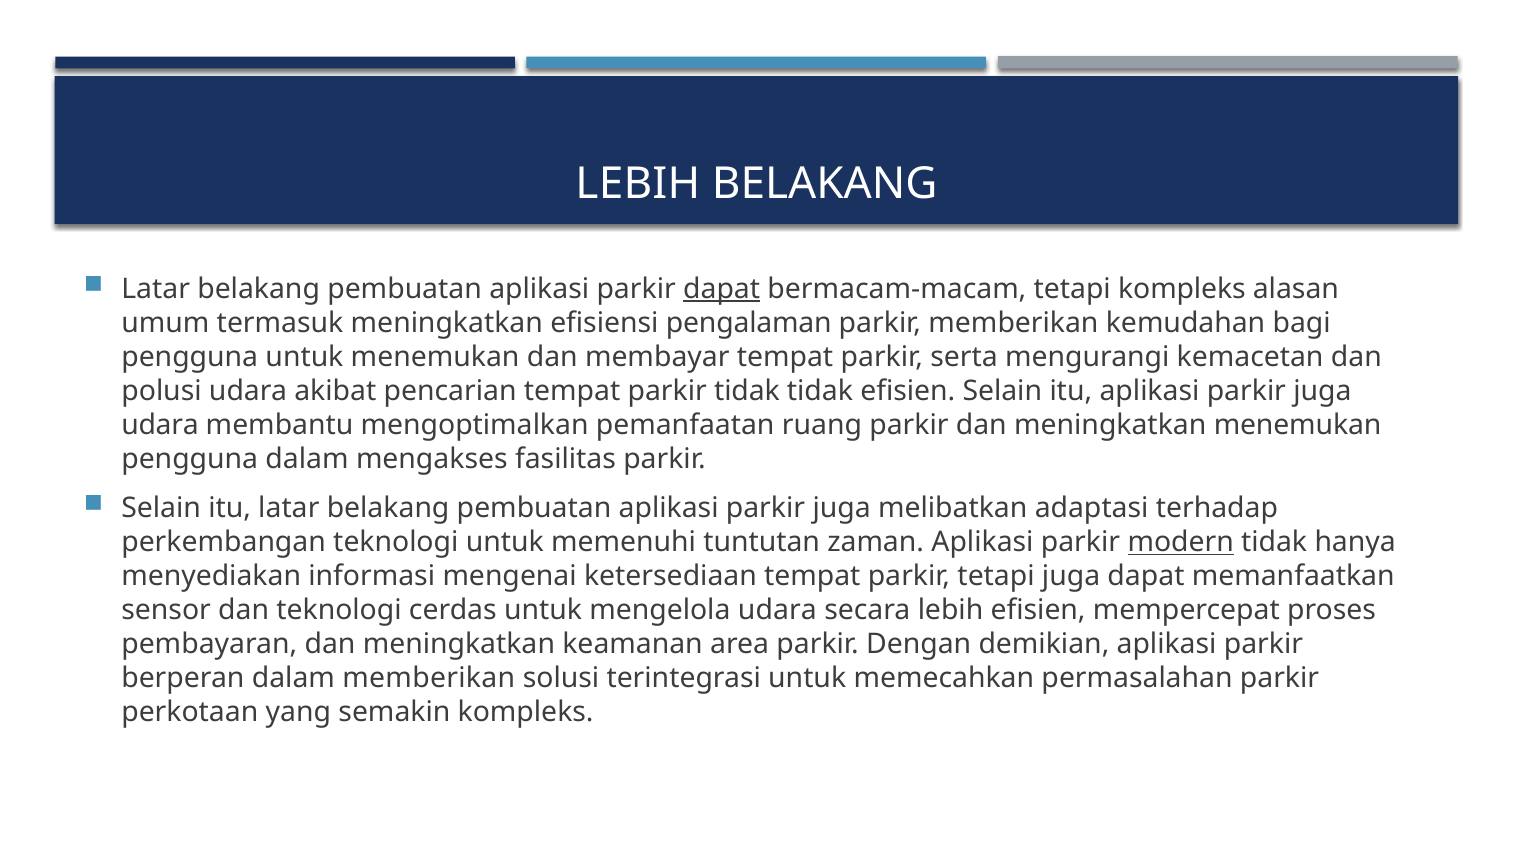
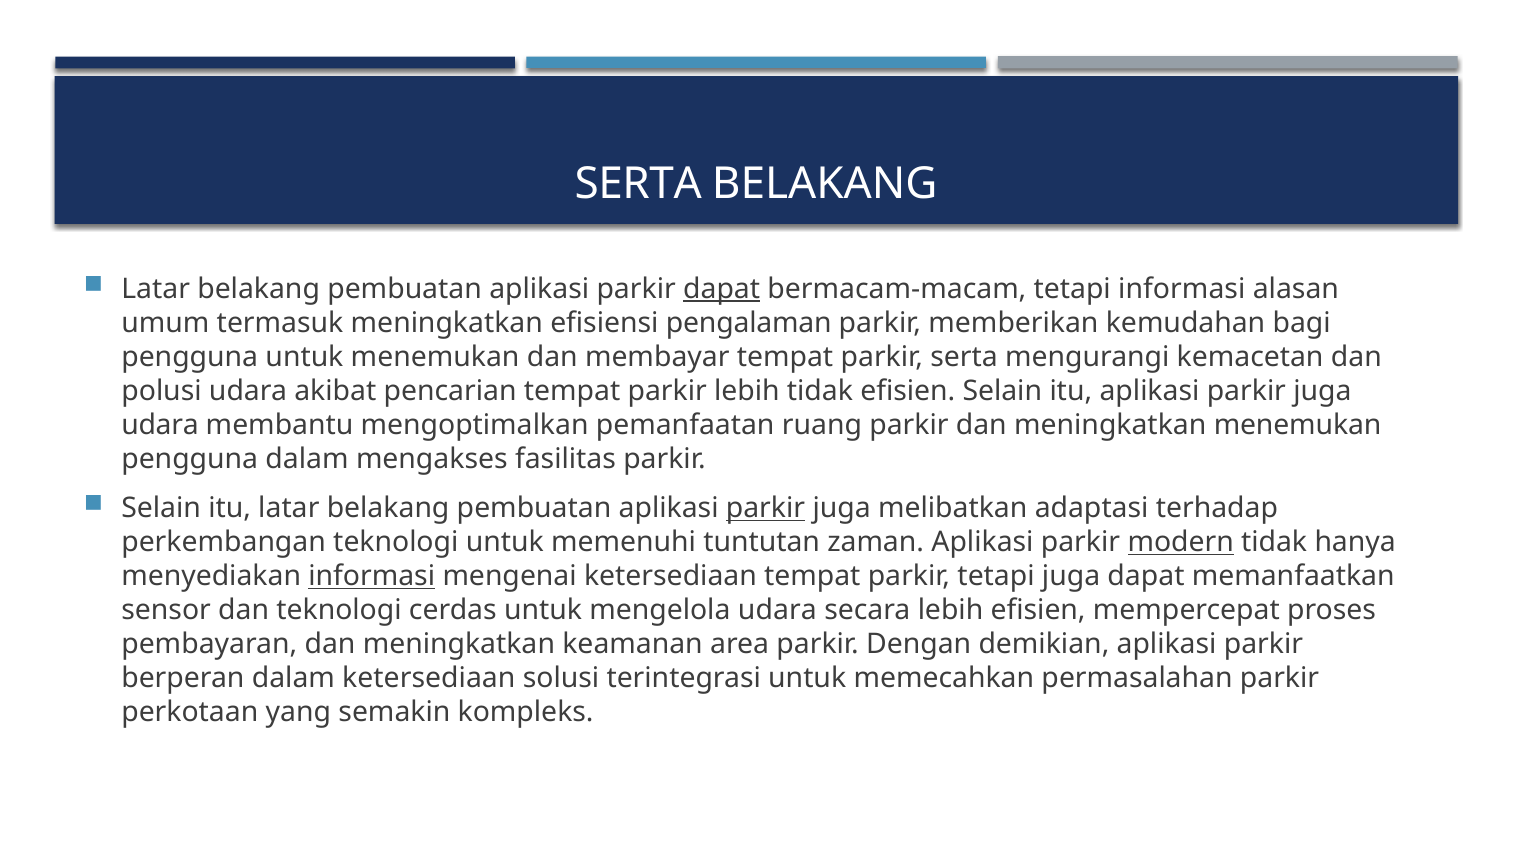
LEBIH at (638, 184): LEBIH -> SERTA
tetapi kompleks: kompleks -> informasi
parkir tidak: tidak -> lebih
parkir at (766, 508) underline: none -> present
informasi at (372, 576) underline: none -> present
dalam memberikan: memberikan -> ketersediaan
